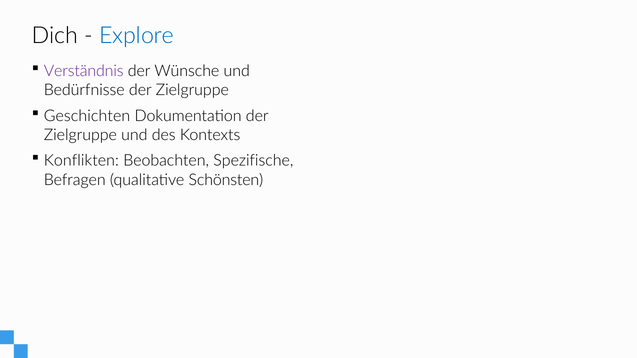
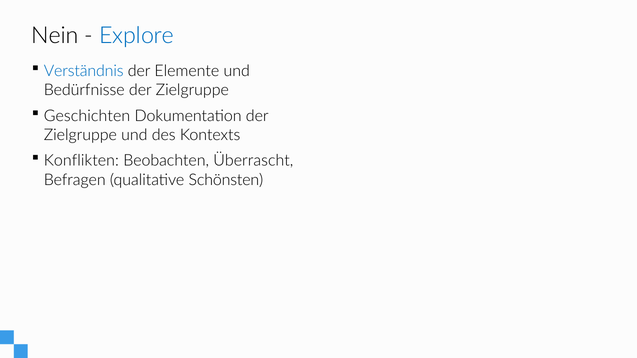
Dich: Dich -> Nein
Verständnis colour: purple -> blue
Wünsche: Wünsche -> Elemente
Spezifische: Spezifische -> Überrascht
